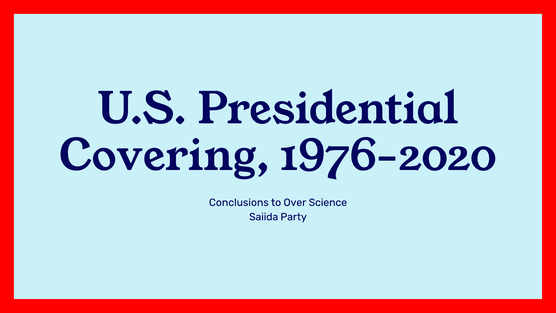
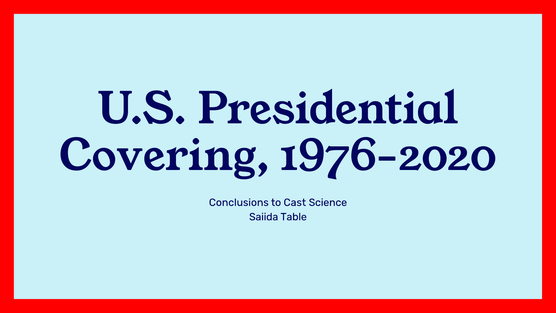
Over: Over -> Cast
Party: Party -> Table
